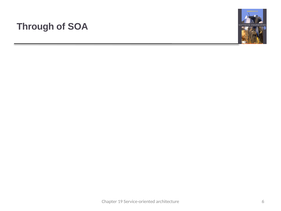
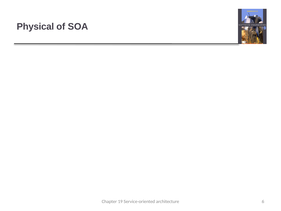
Through at (35, 27): Through -> Physical
